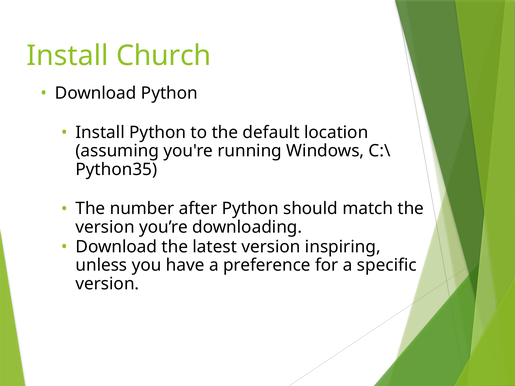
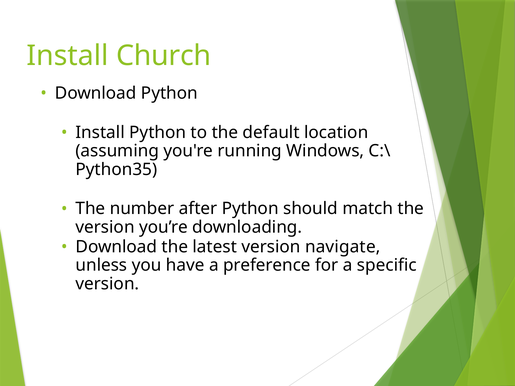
inspiring: inspiring -> navigate
